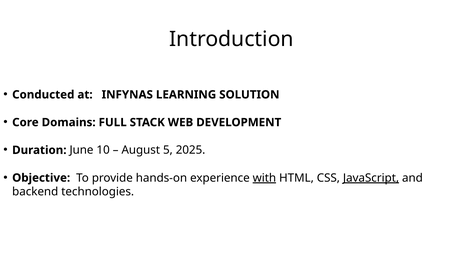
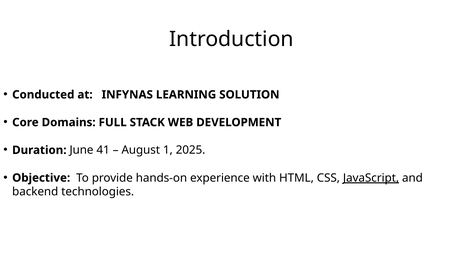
10: 10 -> 41
5: 5 -> 1
with underline: present -> none
